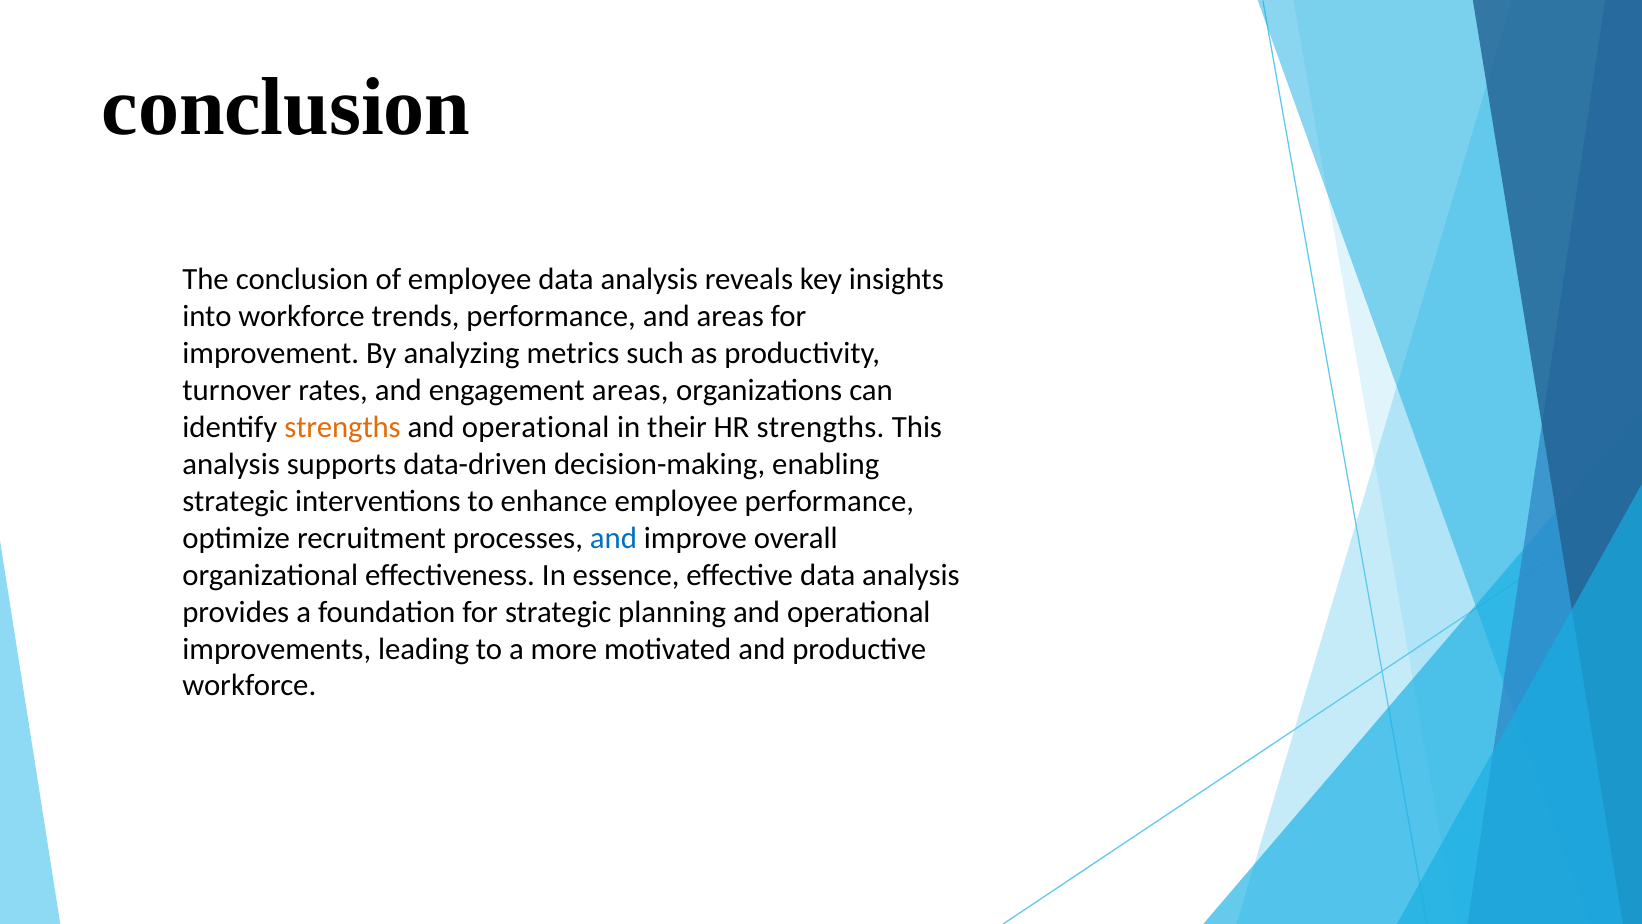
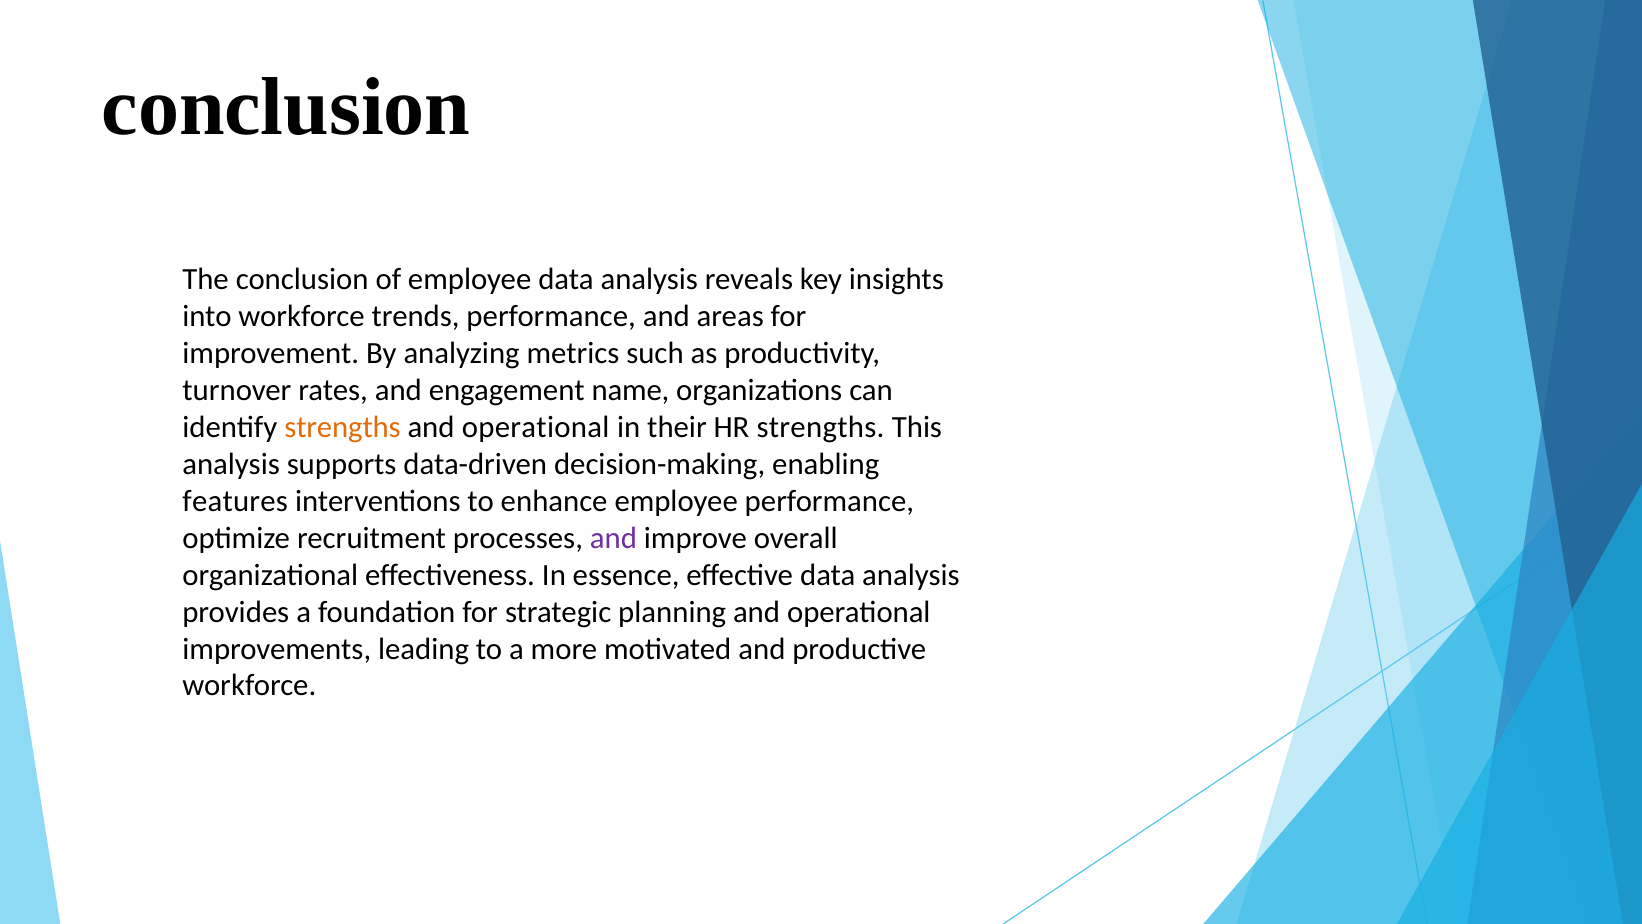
engagement areas: areas -> name
strategic at (235, 501): strategic -> features
and at (613, 538) colour: blue -> purple
